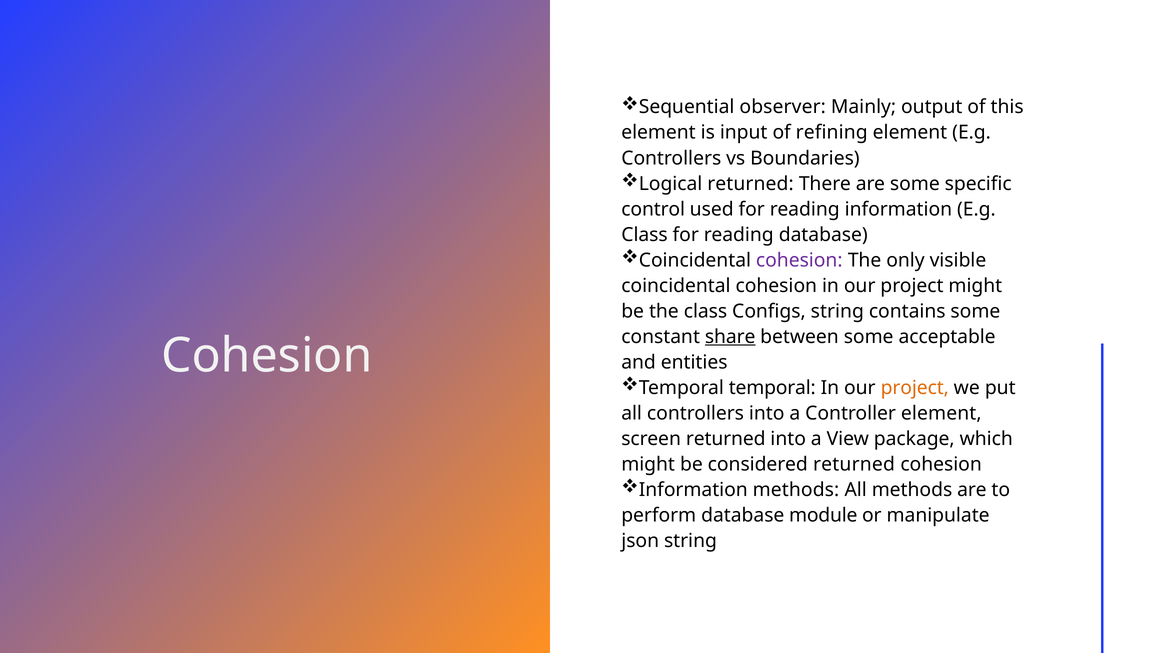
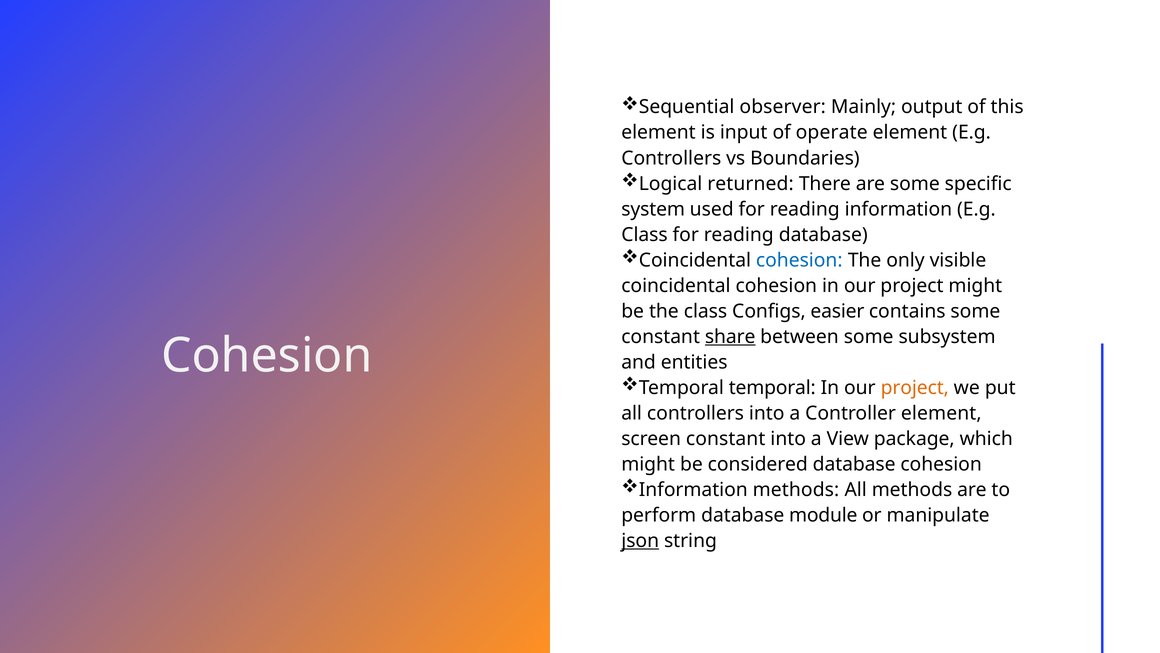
refining: refining -> operate
control: control -> system
cohesion at (799, 260) colour: purple -> blue
Configs string: string -> easier
acceptable: acceptable -> subsystem
screen returned: returned -> constant
considered returned: returned -> database
json underline: none -> present
